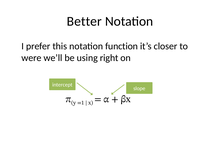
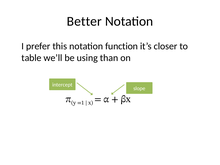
were: were -> table
right: right -> than
